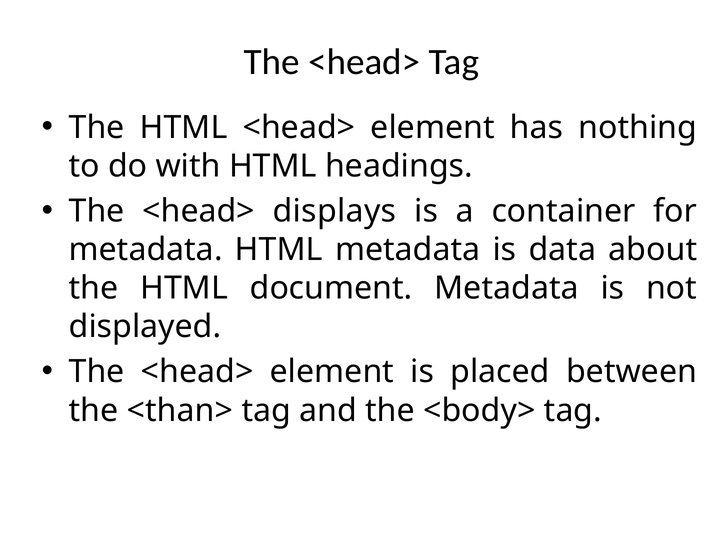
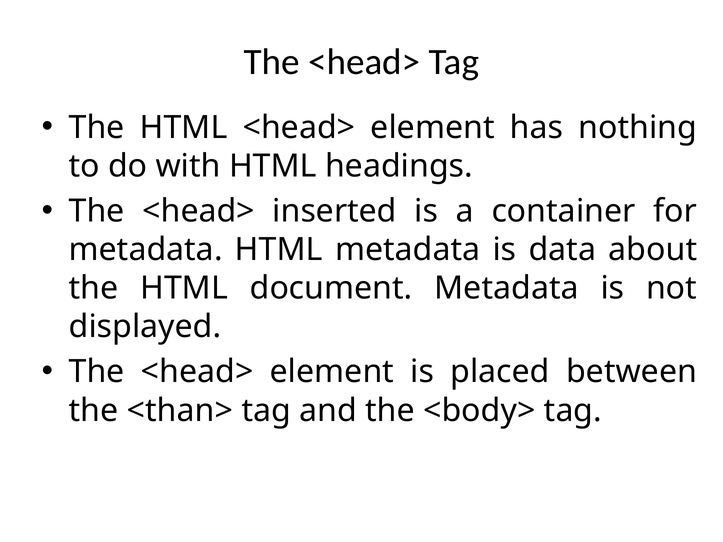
displays: displays -> inserted
